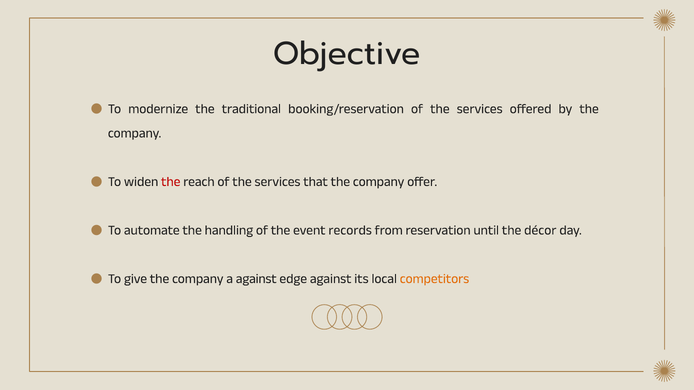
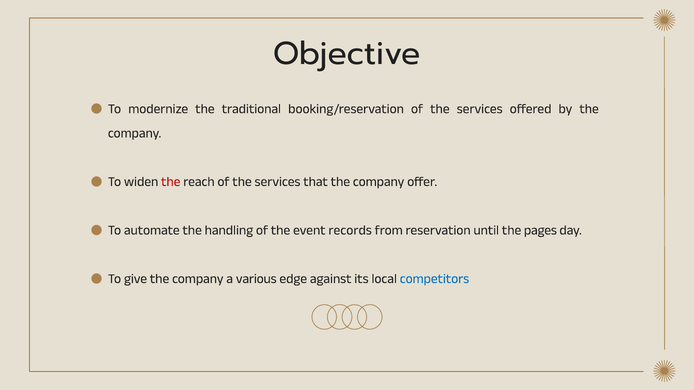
décor: décor -> pages
a against: against -> various
competitors colour: orange -> blue
